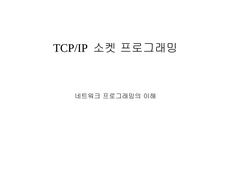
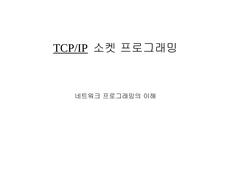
TCP/IP underline: none -> present
